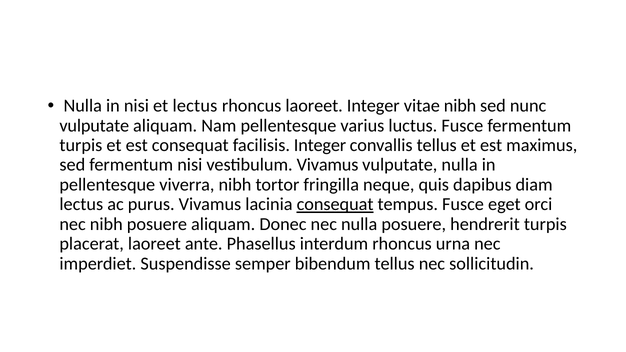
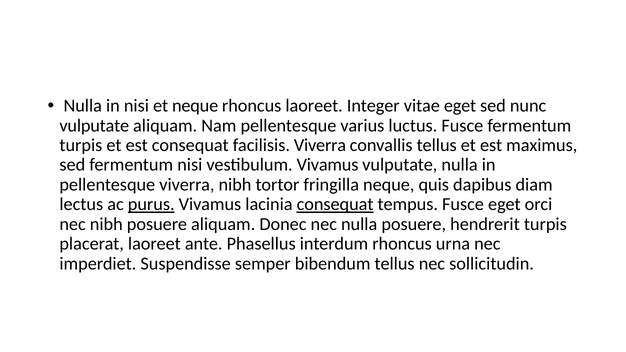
et lectus: lectus -> neque
vitae nibh: nibh -> eget
facilisis Integer: Integer -> Viverra
purus underline: none -> present
